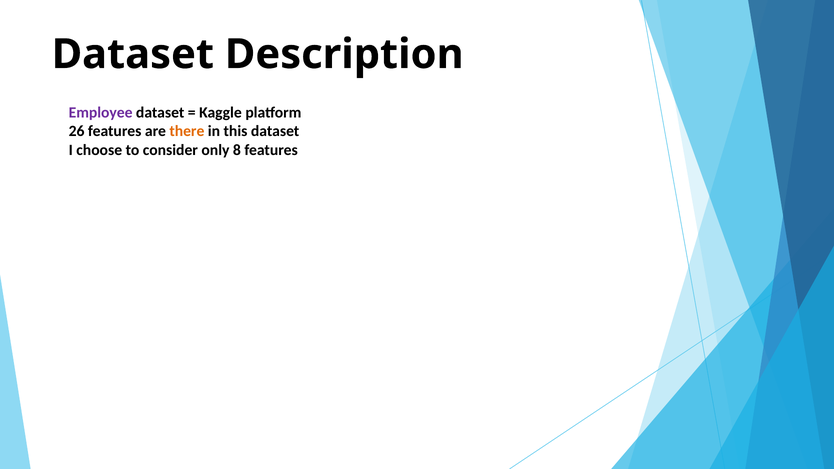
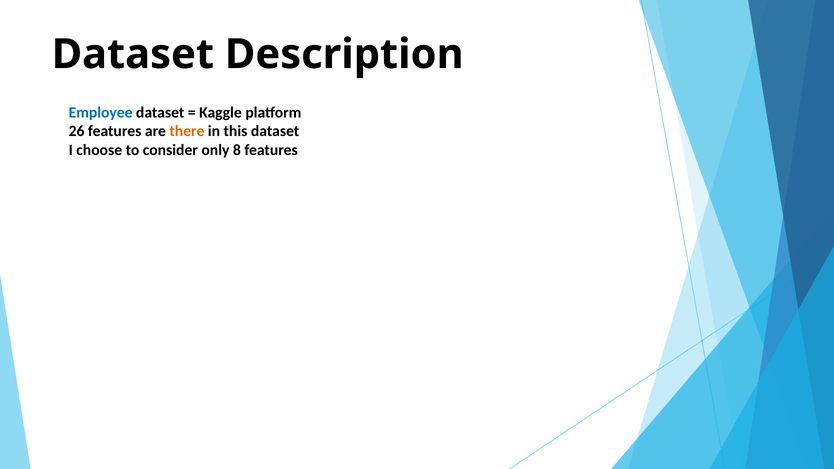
Employee colour: purple -> blue
